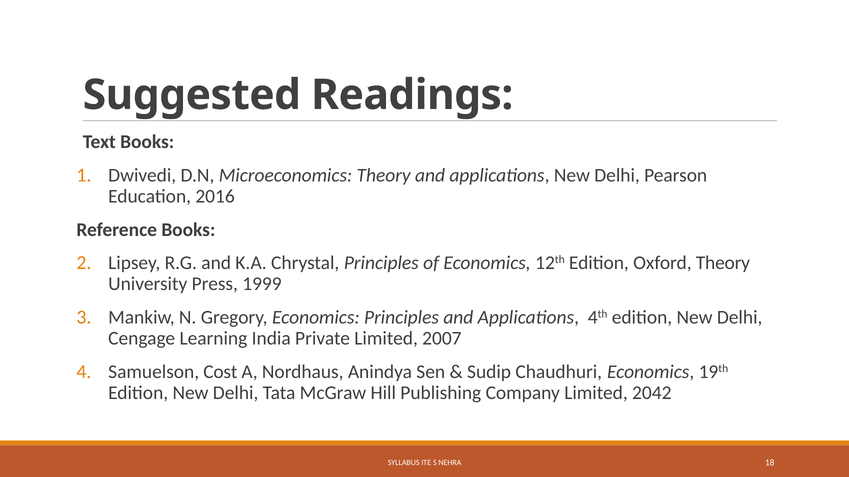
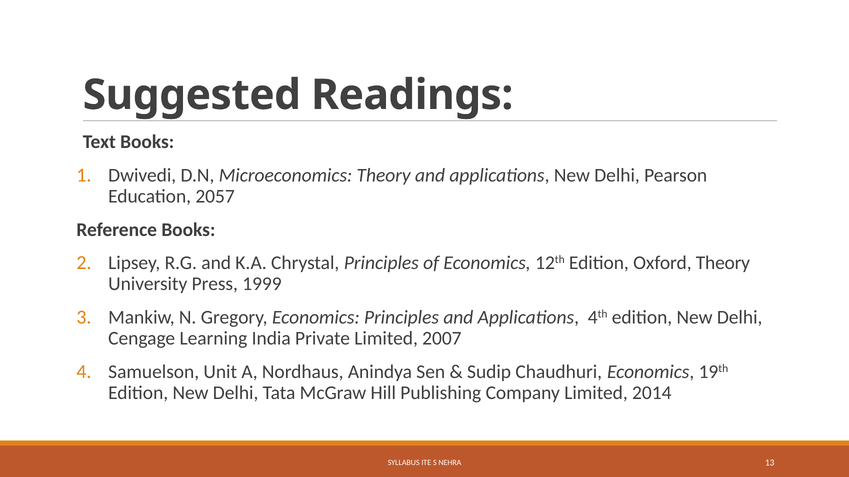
2016: 2016 -> 2057
Cost: Cost -> Unit
2042: 2042 -> 2014
18: 18 -> 13
